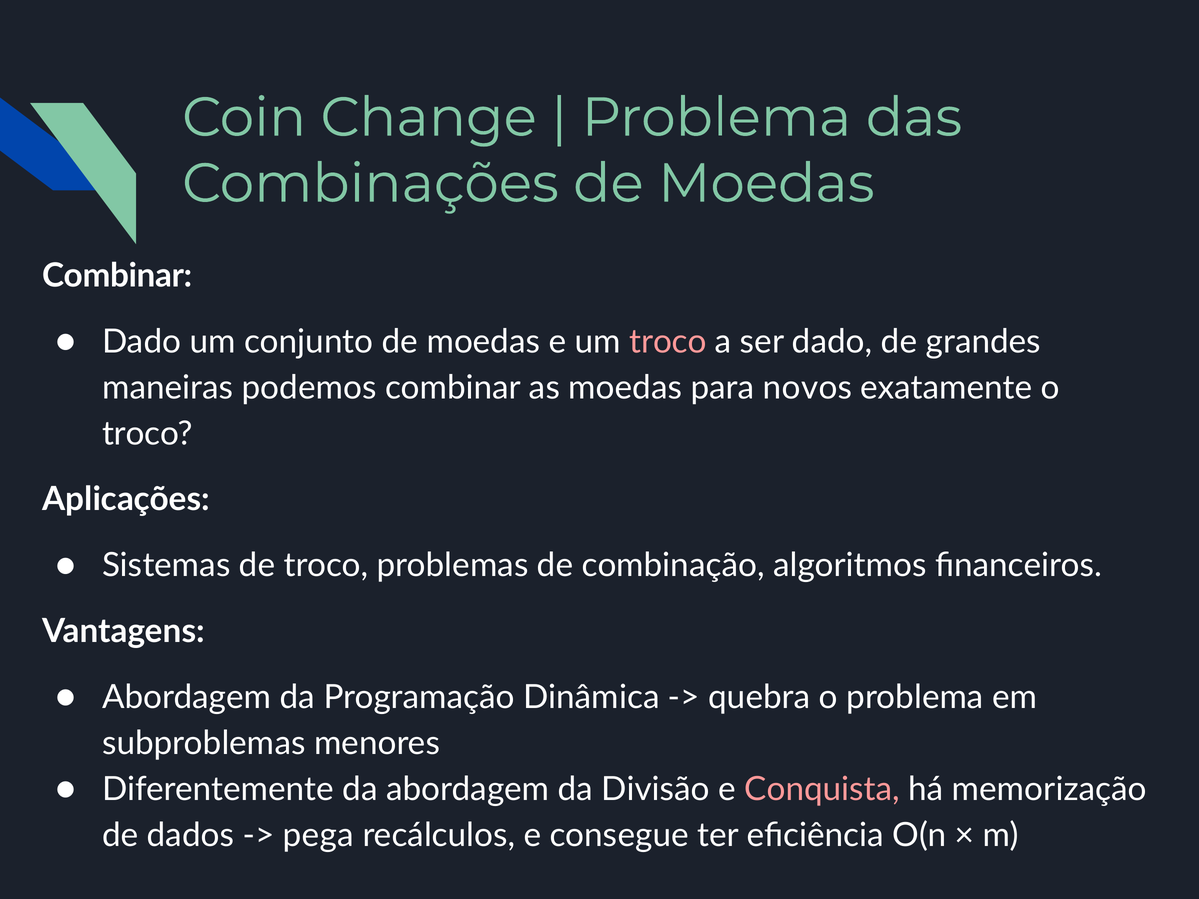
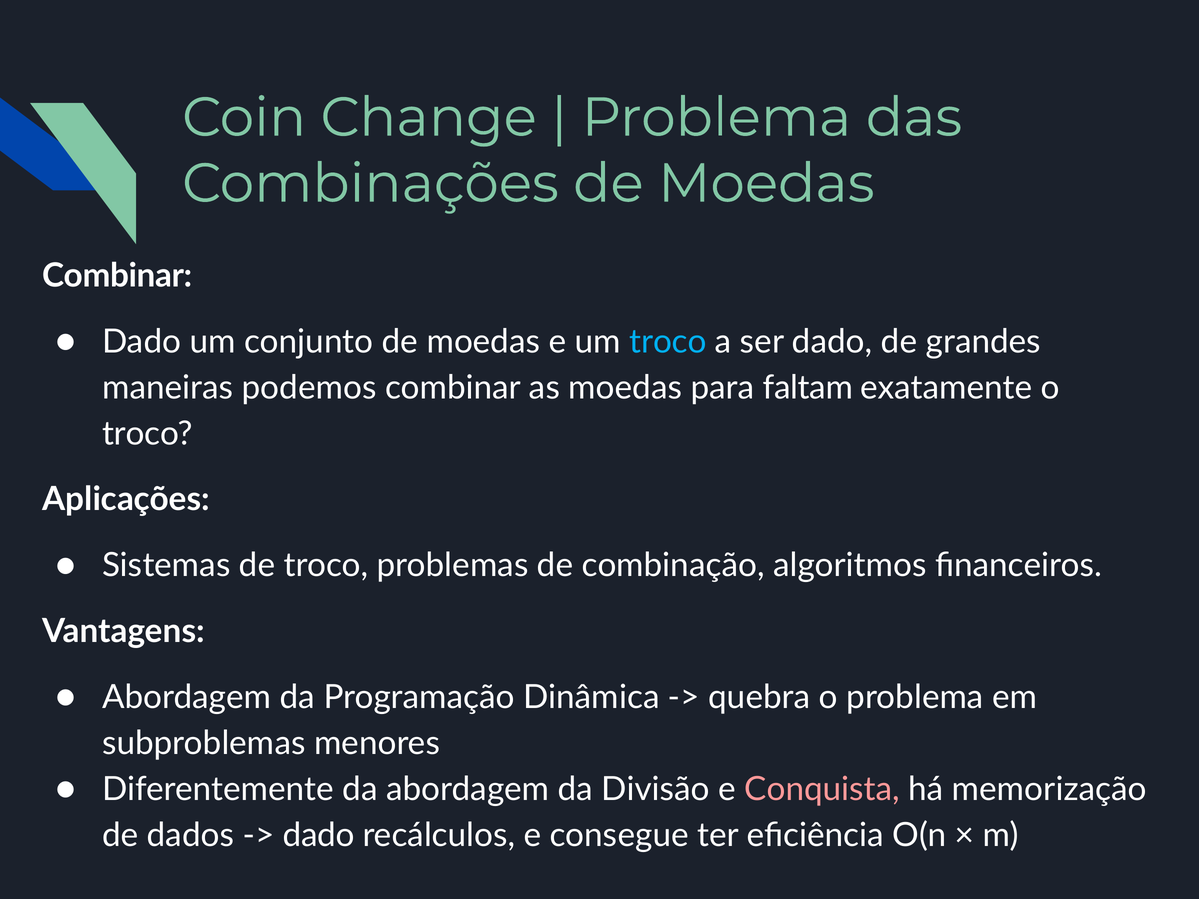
troco at (668, 342) colour: pink -> light blue
novos: novos -> faltam
pega at (318, 835): pega -> dado
